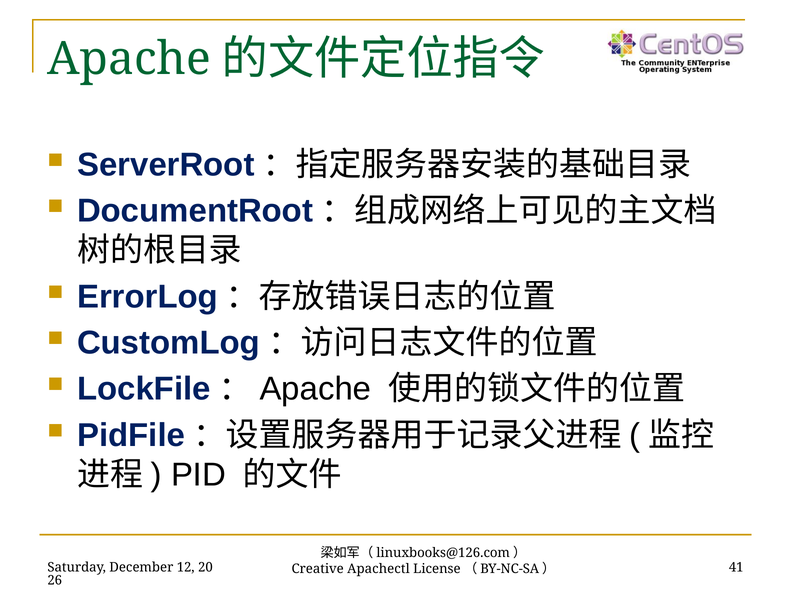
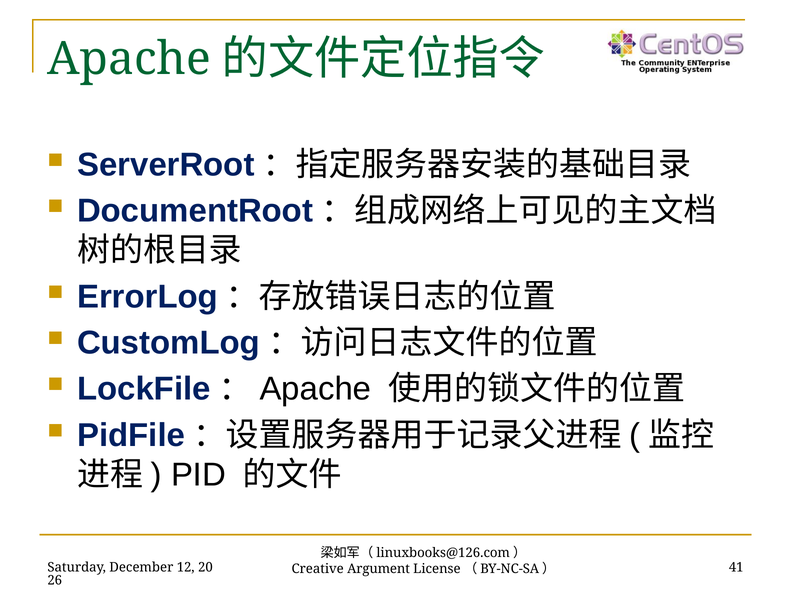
Apachectl: Apachectl -> Argument
